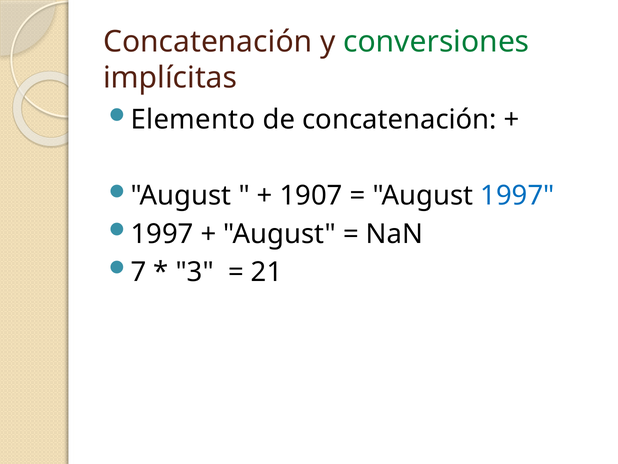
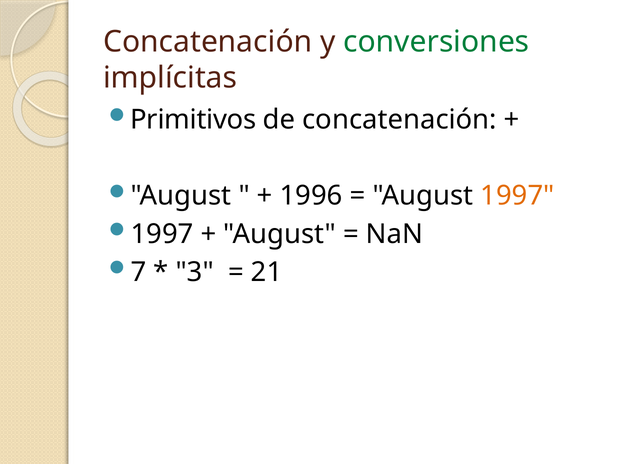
Elemento: Elemento -> Primitivos
1907: 1907 -> 1996
1997 at (517, 196) colour: blue -> orange
